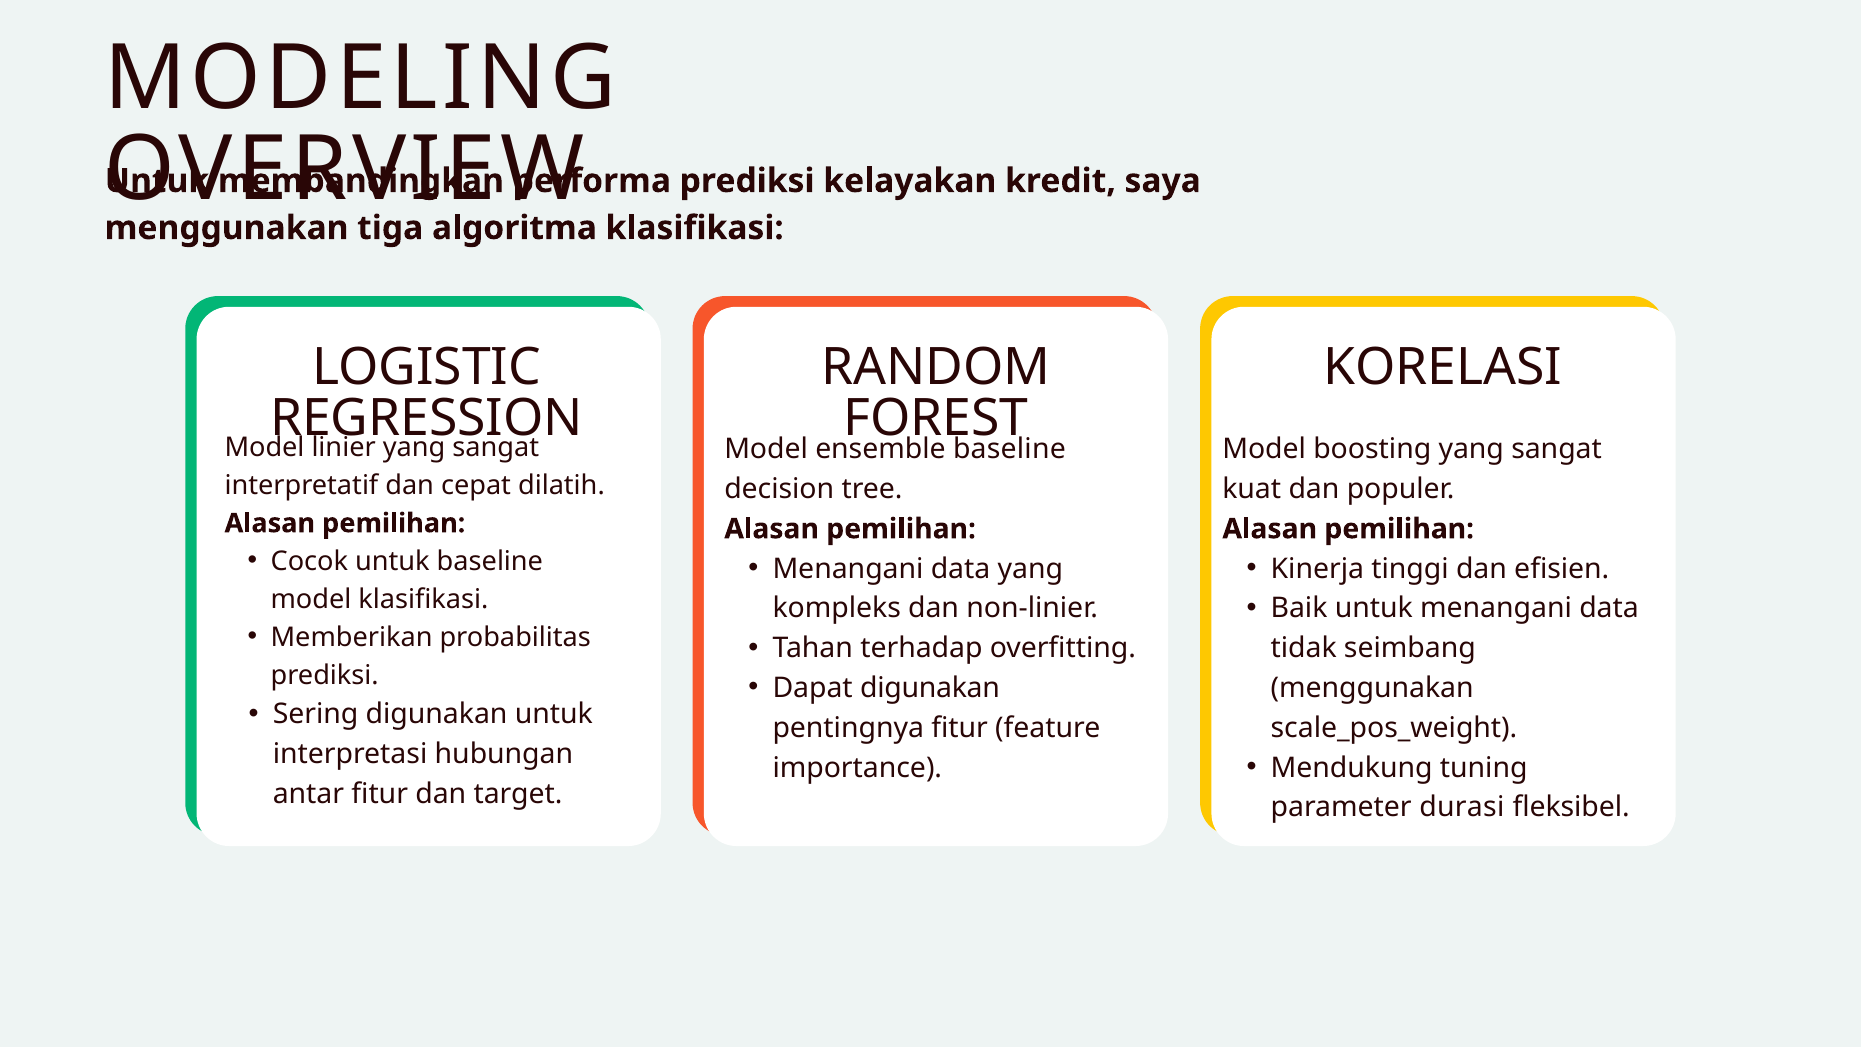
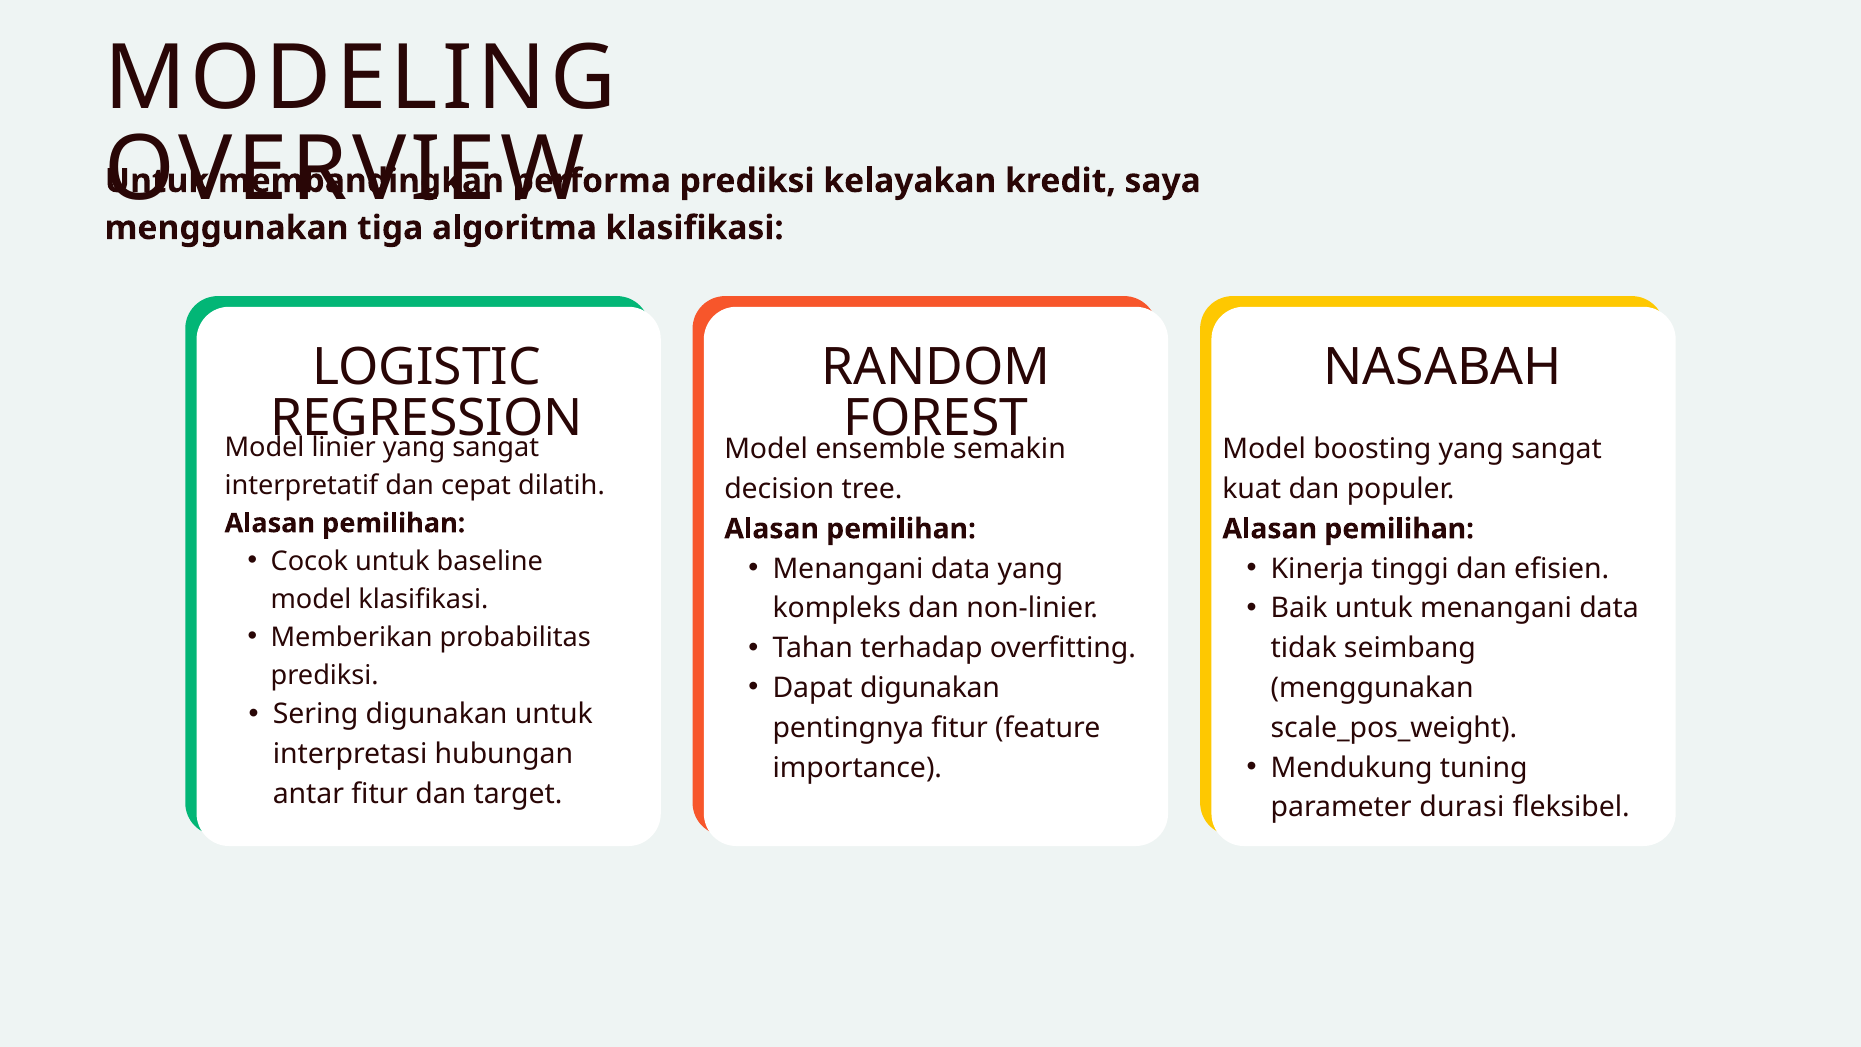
KORELASI: KORELASI -> NASABAH
baseline at (1009, 449): baseline -> semakin
